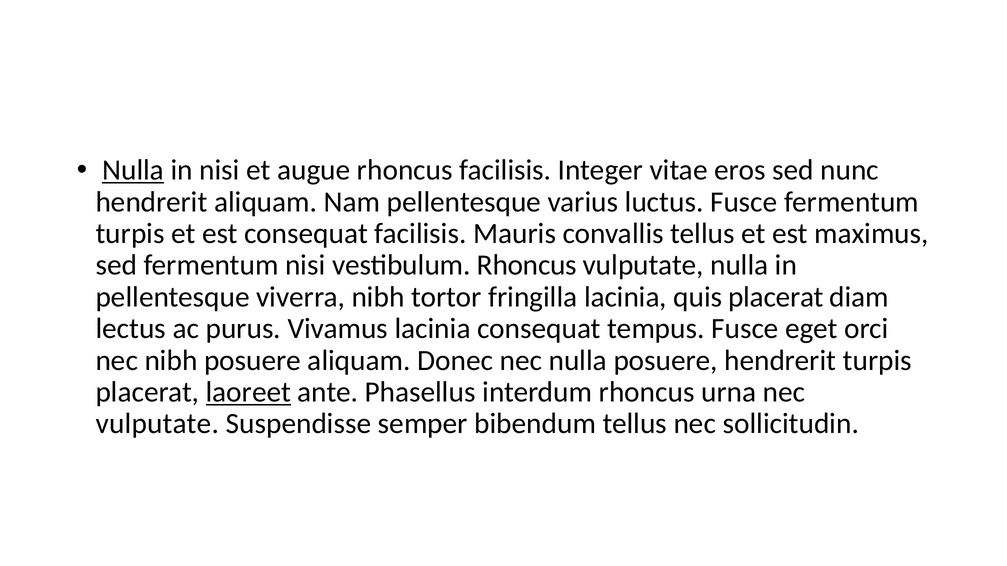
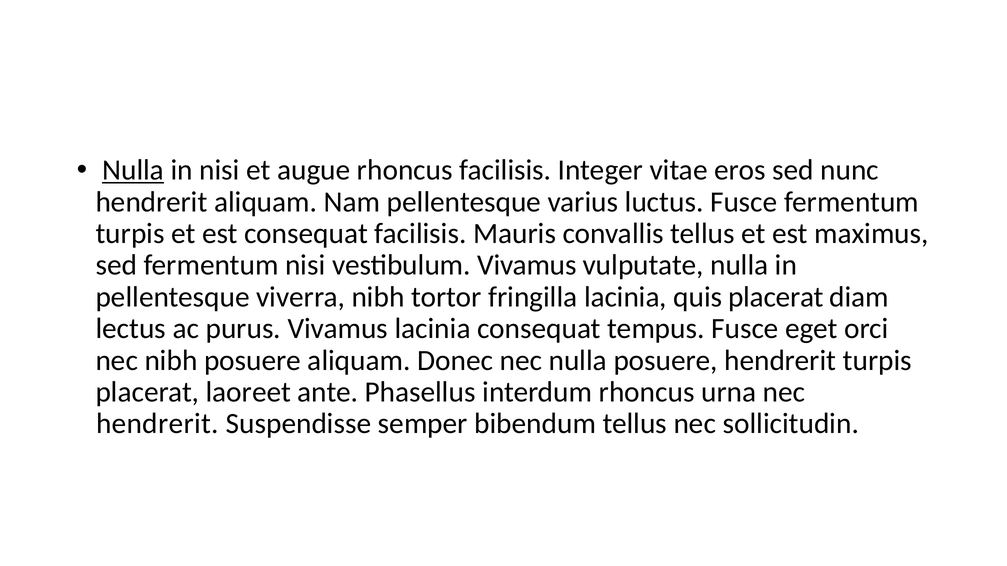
vestibulum Rhoncus: Rhoncus -> Vivamus
laoreet underline: present -> none
vulputate at (157, 424): vulputate -> hendrerit
